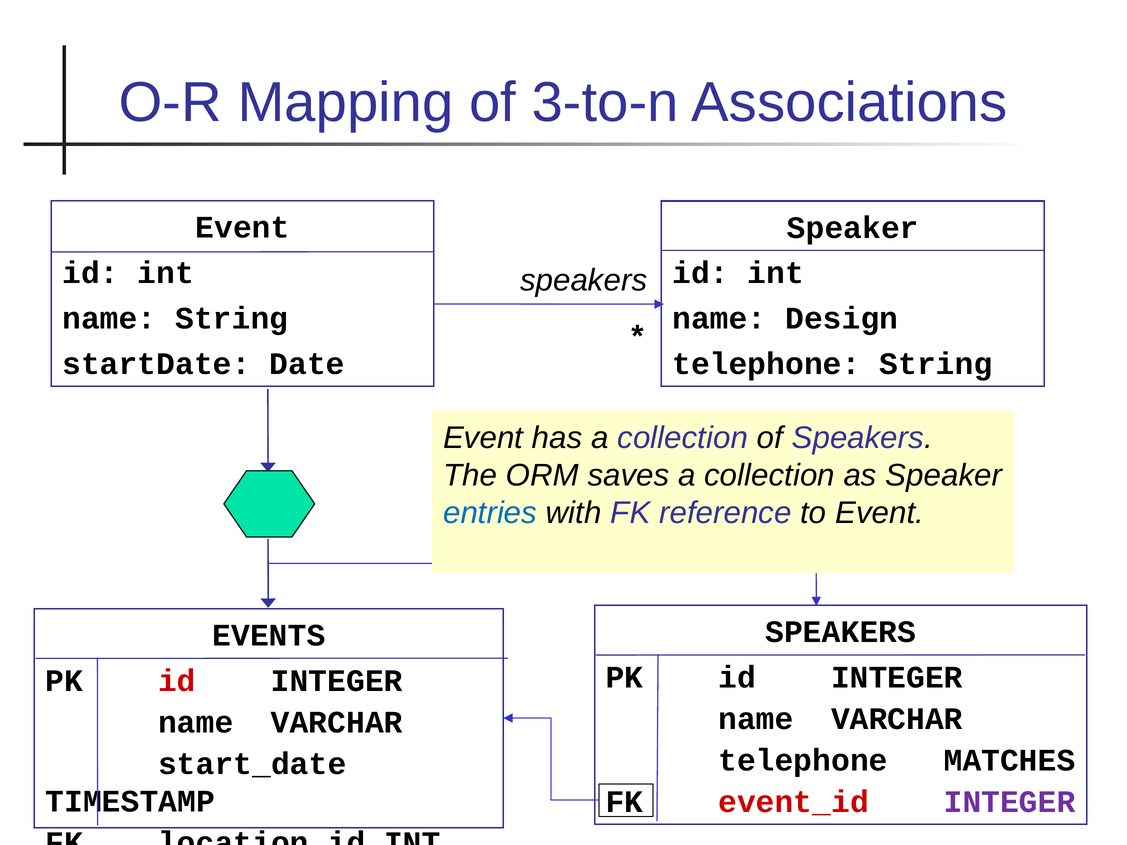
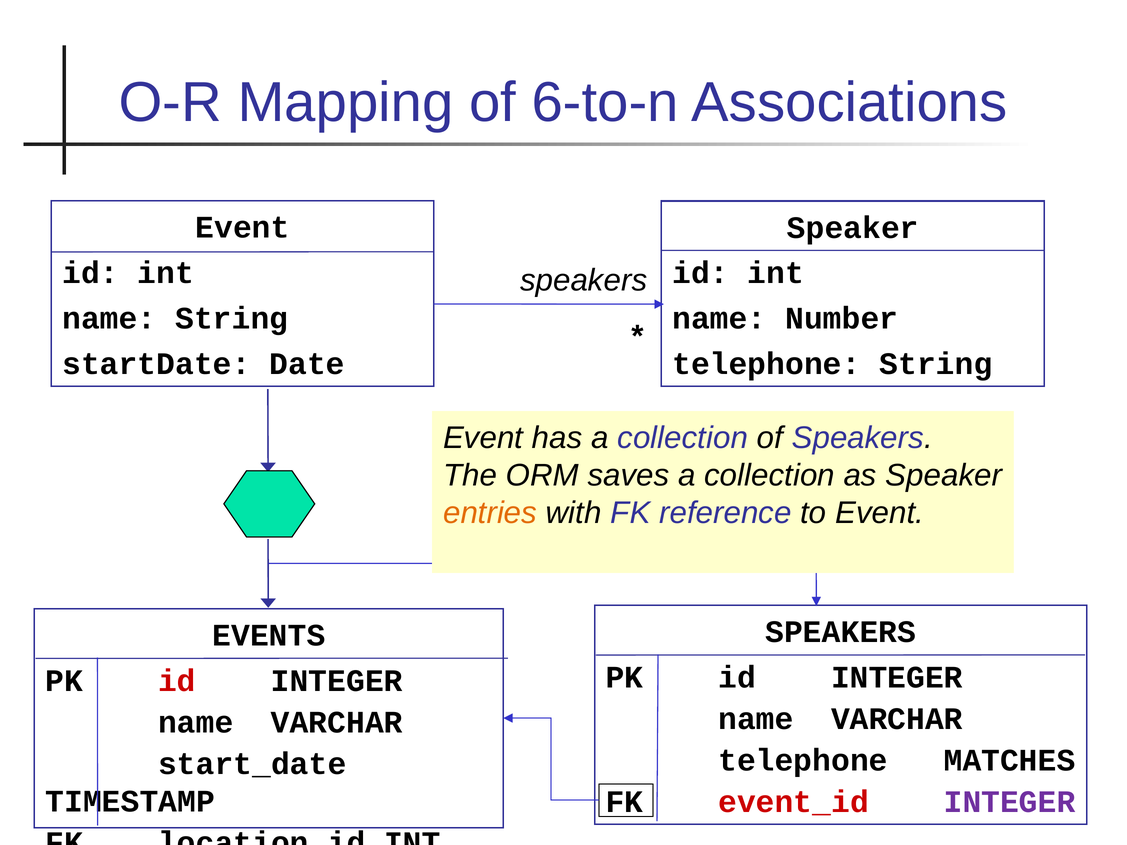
3-to-n: 3-to-n -> 6-to-n
Design: Design -> Number
entries colour: blue -> orange
